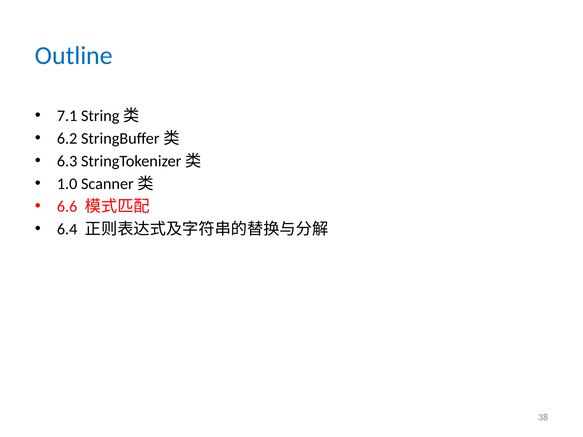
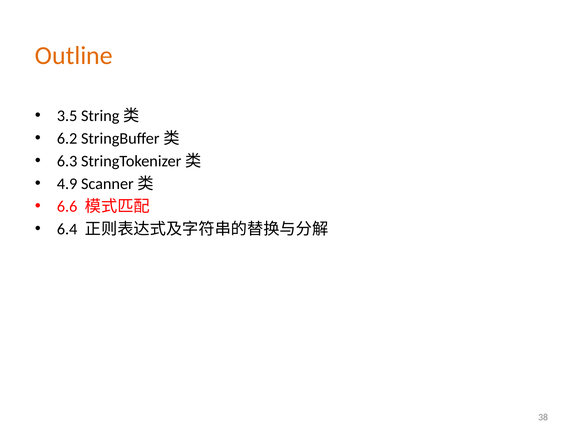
Outline colour: blue -> orange
7.1: 7.1 -> 3.5
1.0: 1.0 -> 4.9
